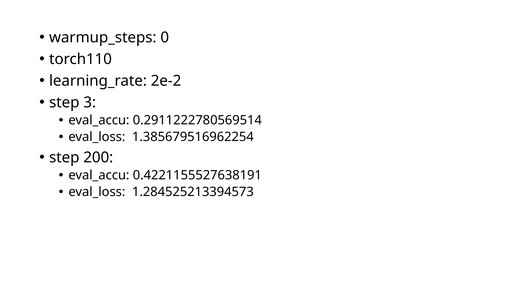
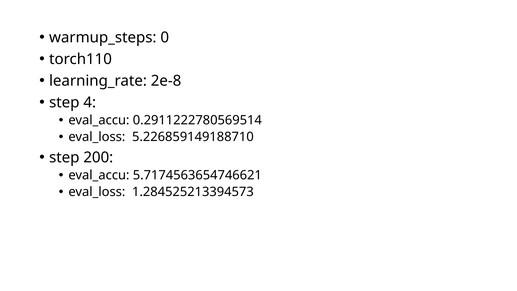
2e-2: 2e-2 -> 2e-8
3: 3 -> 4
1.385679516962254: 1.385679516962254 -> 5.226859149188710
0.4221155527638191: 0.4221155527638191 -> 5.7174563654746621
